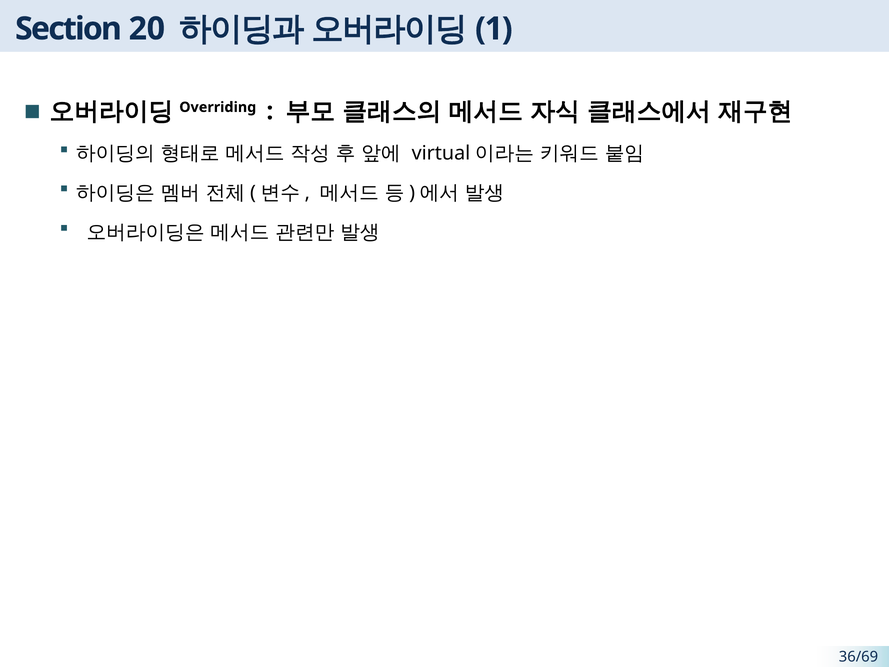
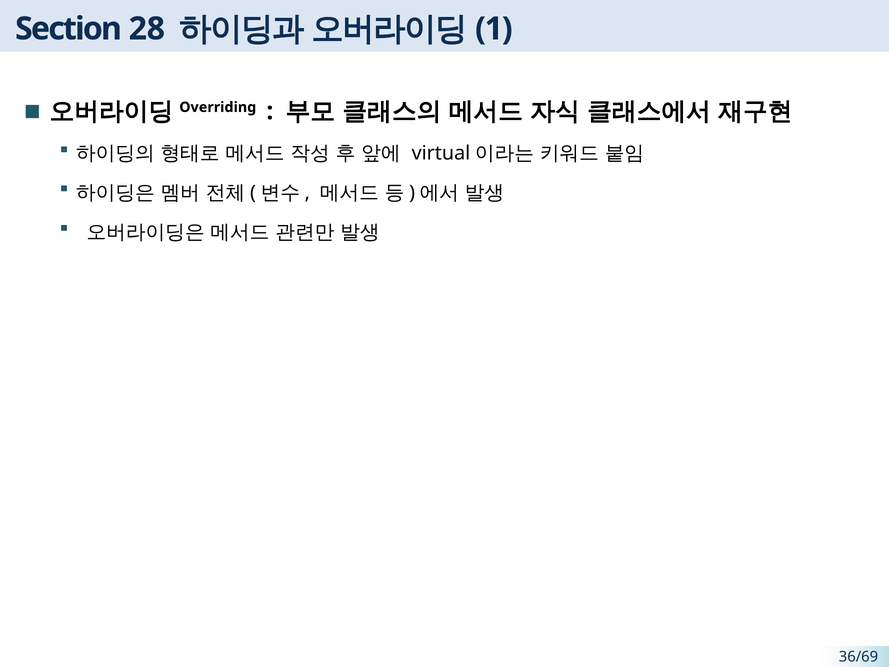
20: 20 -> 28
